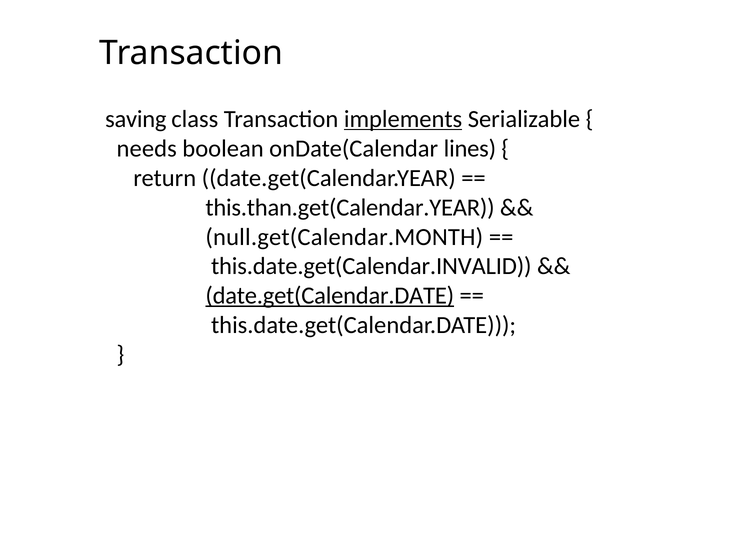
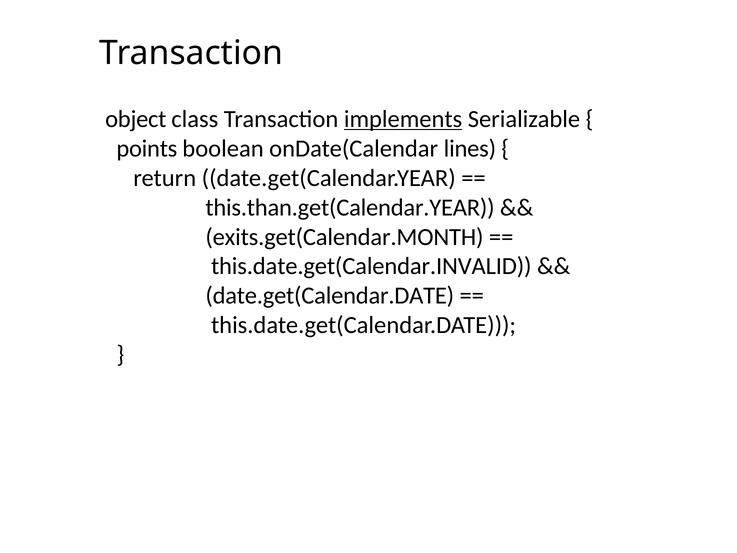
saving: saving -> object
needs: needs -> points
null.get(Calendar.MONTH: null.get(Calendar.MONTH -> exits.get(Calendar.MONTH
date.get(Calendar.DATE underline: present -> none
